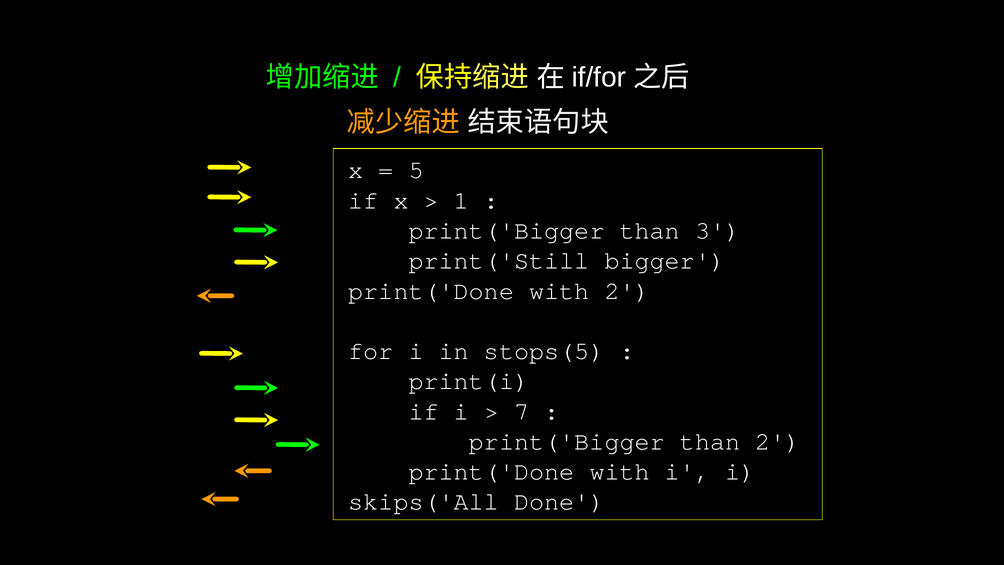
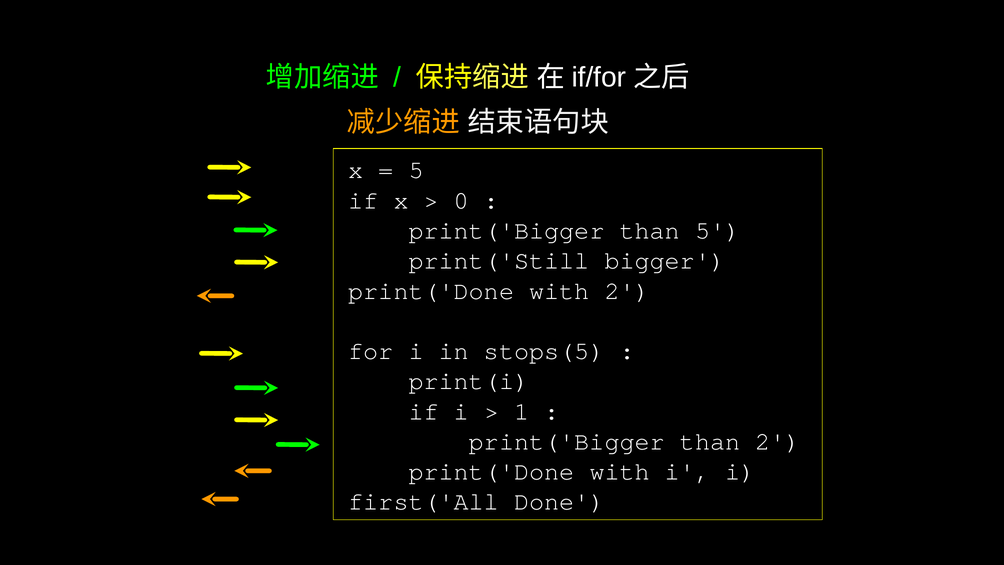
1: 1 -> 0
than 3: 3 -> 5
7: 7 -> 1
skips('All: skips('All -> first('All
